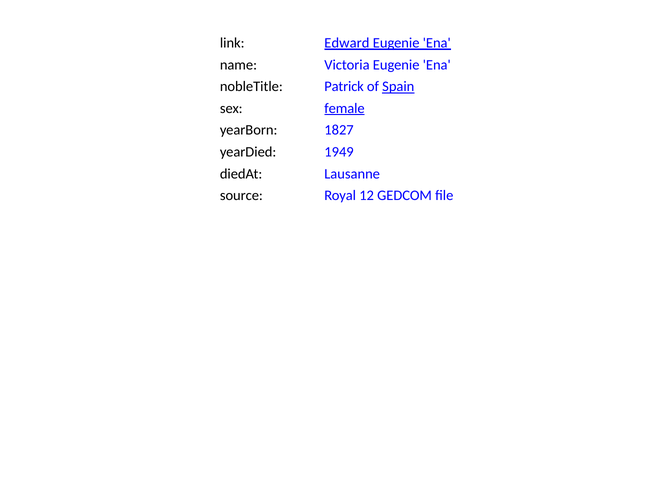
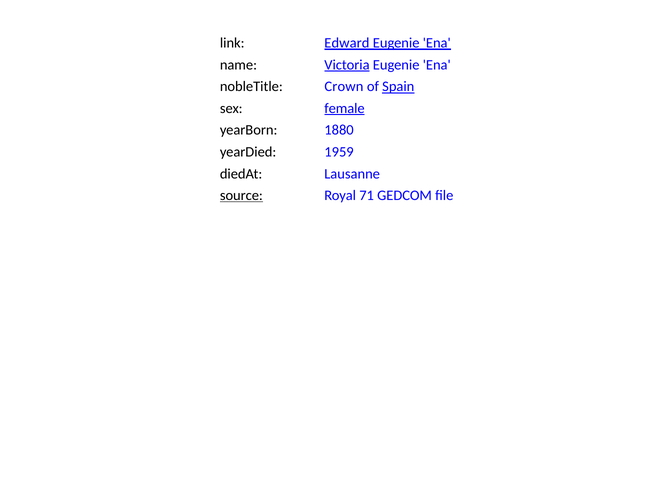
Victoria underline: none -> present
Patrick: Patrick -> Crown
1827: 1827 -> 1880
1949: 1949 -> 1959
source underline: none -> present
12: 12 -> 71
